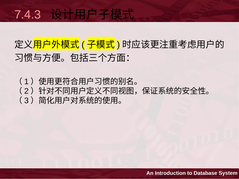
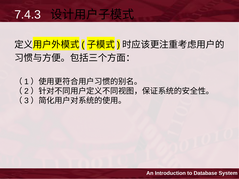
7.4.3 colour: pink -> white
